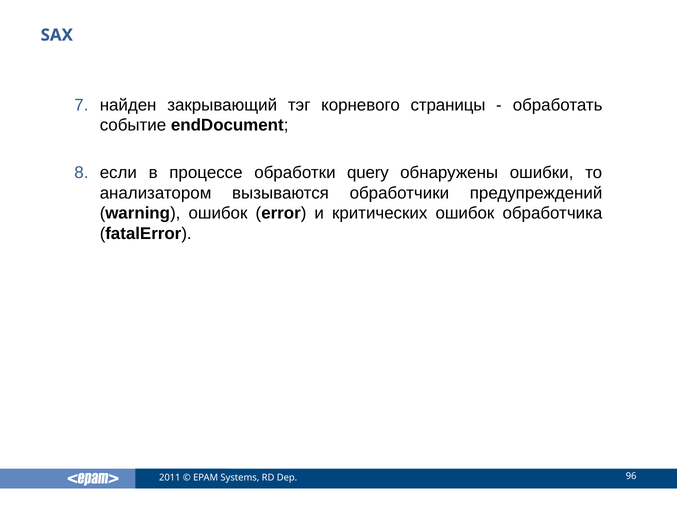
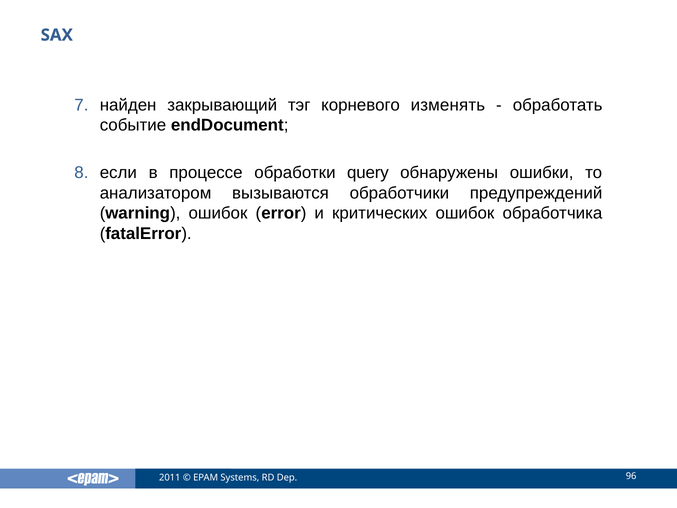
страницы: страницы -> изменять
